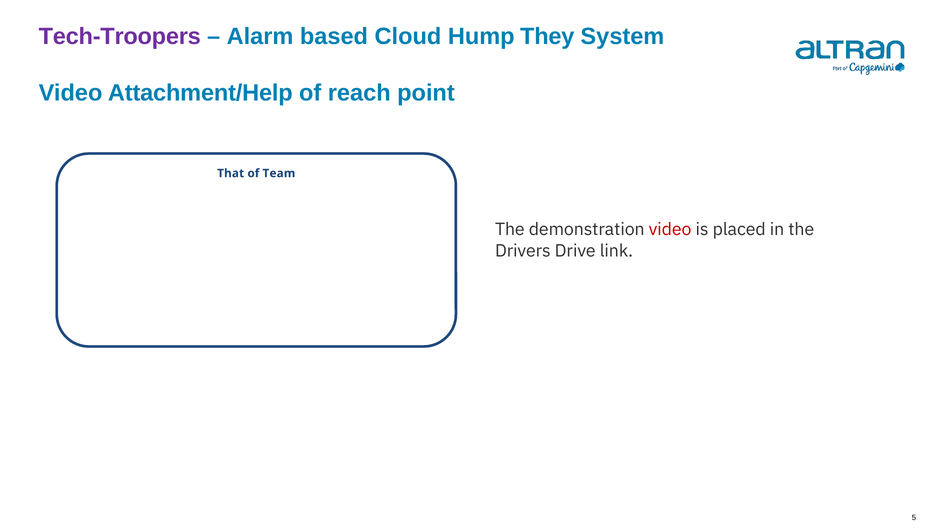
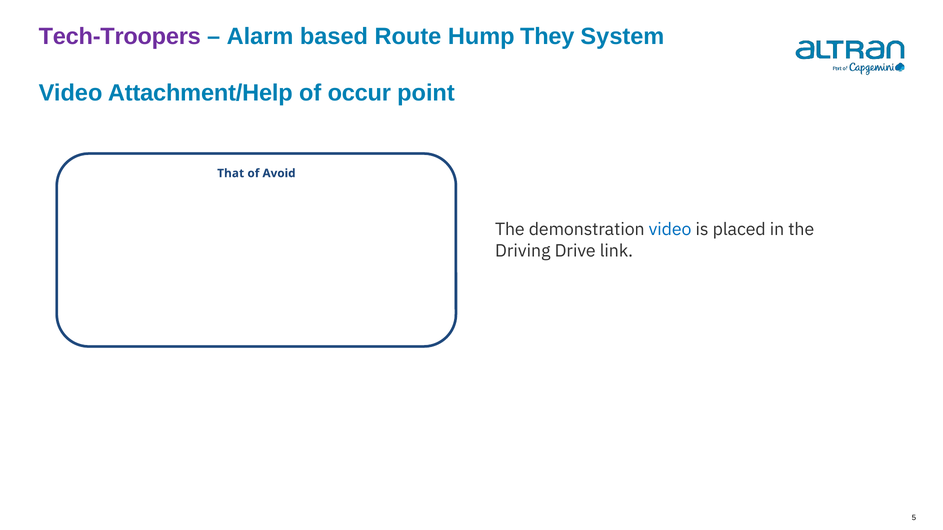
Cloud: Cloud -> Route
reach: reach -> occur
Team: Team -> Avoid
video at (670, 230) colour: red -> blue
Drivers: Drivers -> Driving
